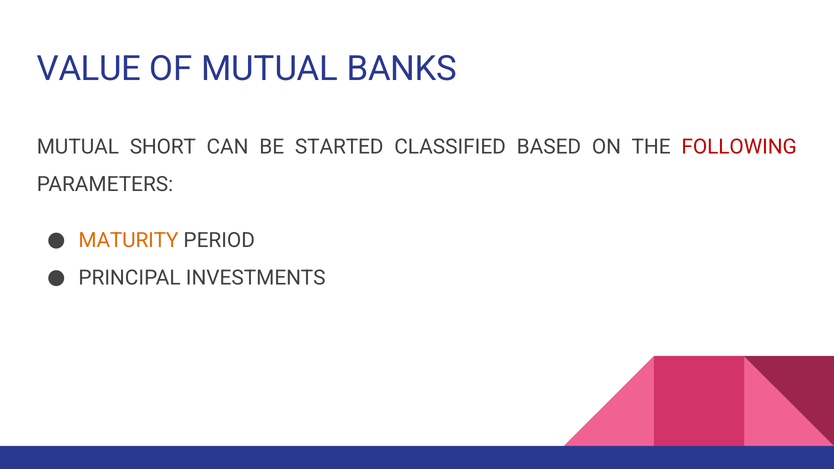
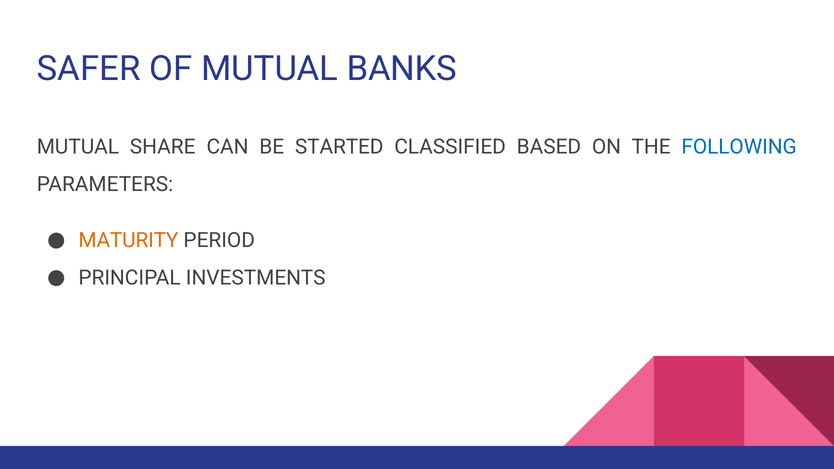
VALUE: VALUE -> SAFER
SHORT: SHORT -> SHARE
FOLLOWING colour: red -> blue
